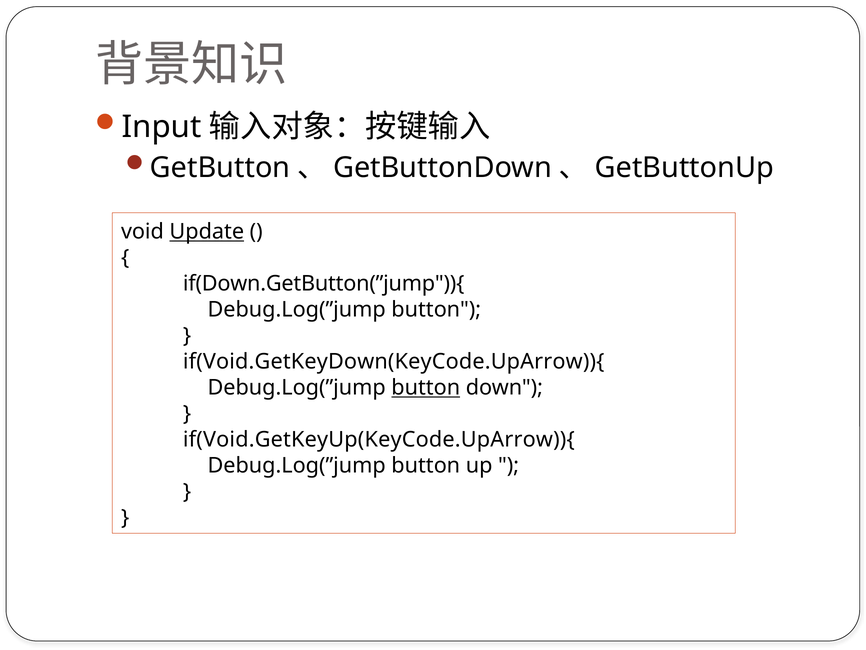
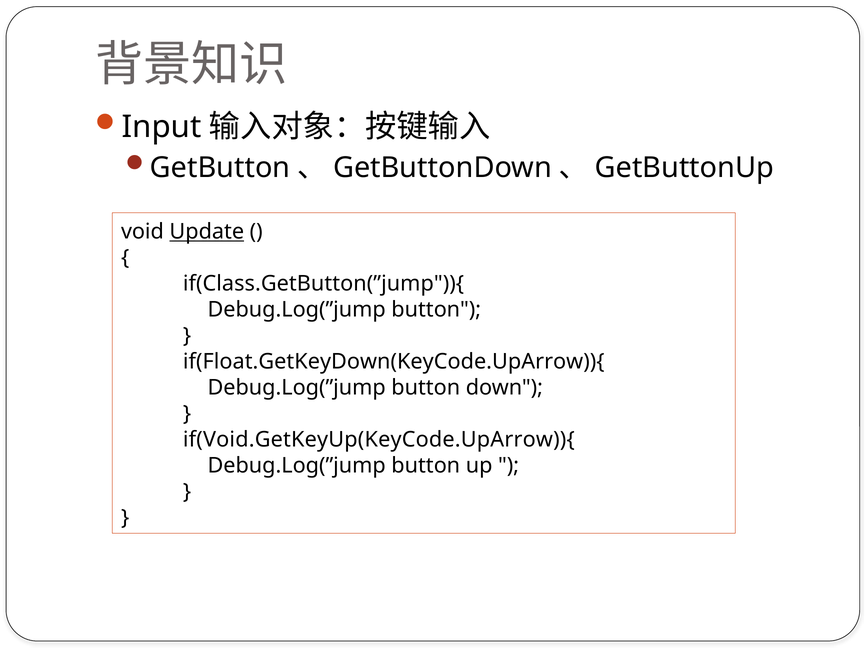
if(Down.GetButton(”jump")){: if(Down.GetButton(”jump")){ -> if(Class.GetButton(”jump")){
if(Void.GetKeyDown(KeyCode.UpArrow)){: if(Void.GetKeyDown(KeyCode.UpArrow)){ -> if(Float.GetKeyDown(KeyCode.UpArrow)){
button at (426, 387) underline: present -> none
